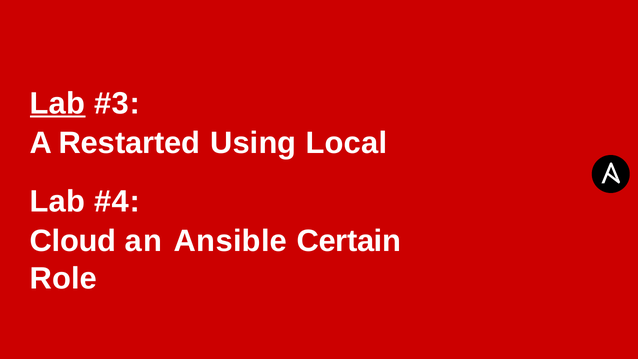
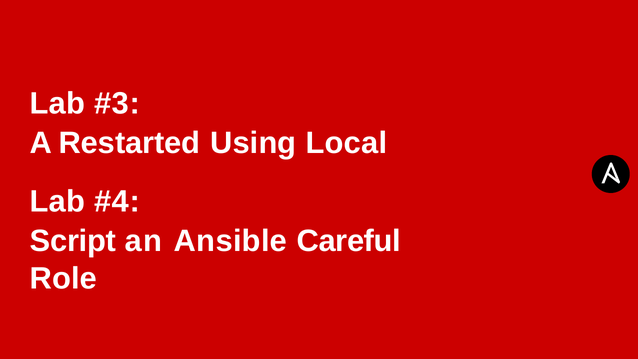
Lab at (57, 103) underline: present -> none
Cloud: Cloud -> Script
Certain: Certain -> Careful
